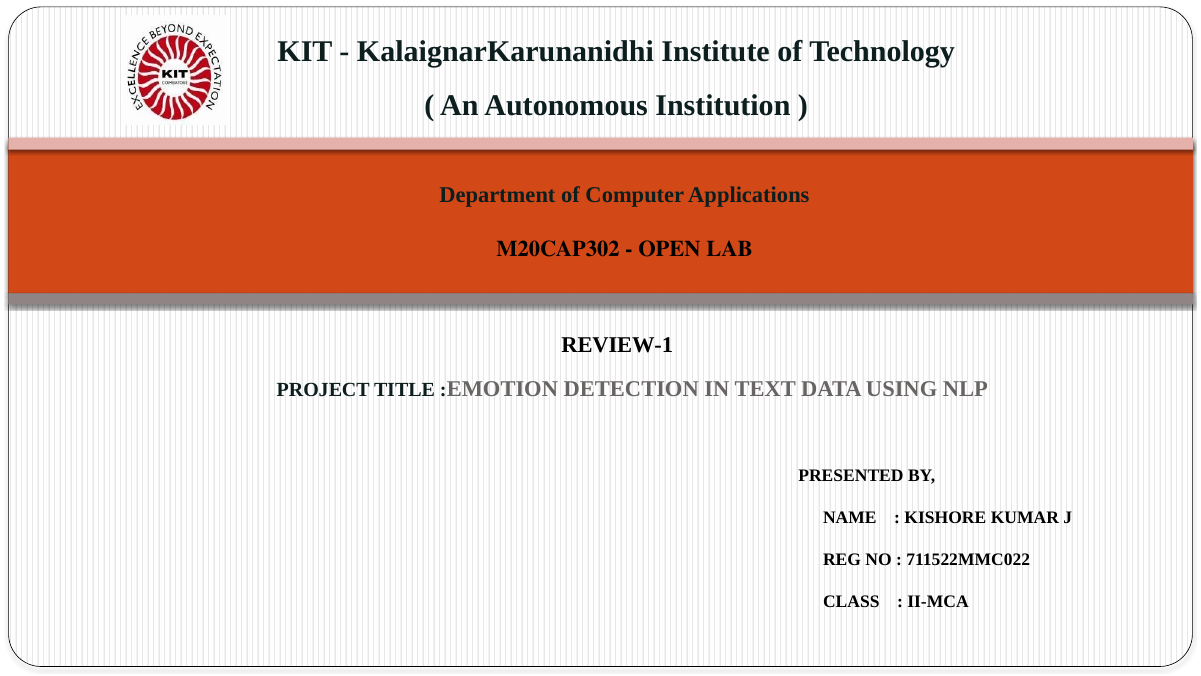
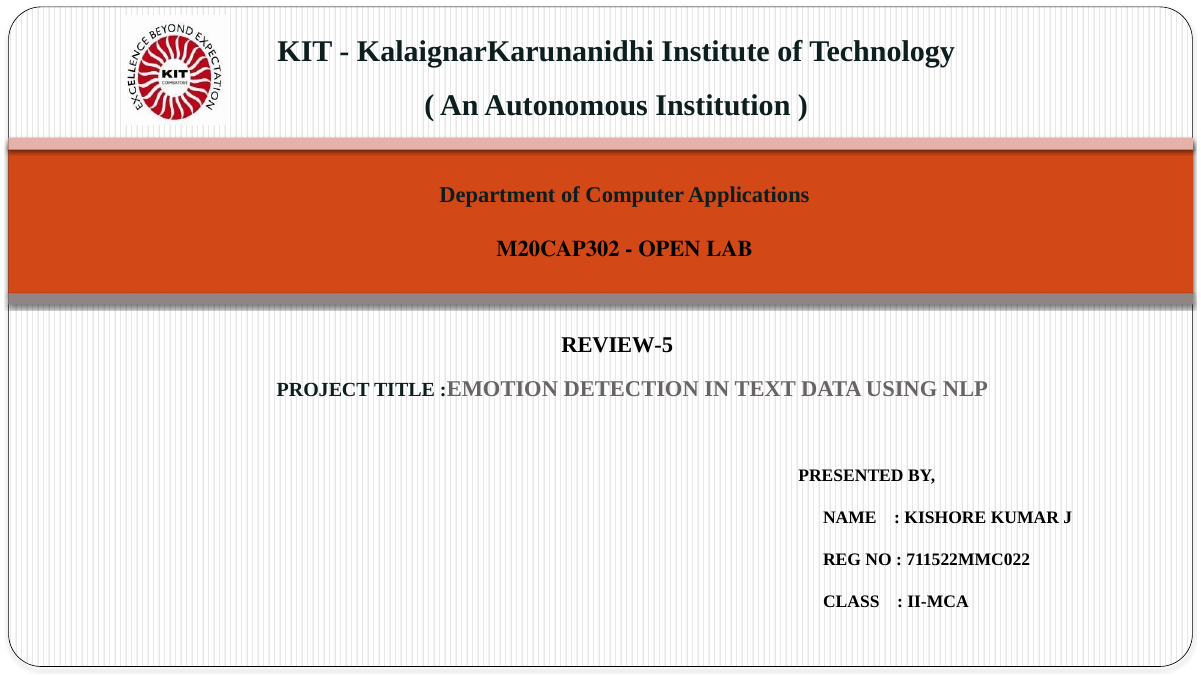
REVIEW-1: REVIEW-1 -> REVIEW-5
